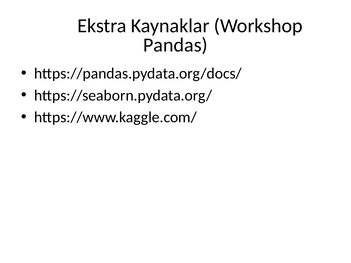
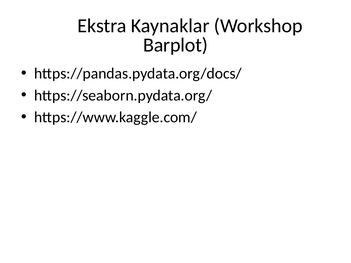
Pandas: Pandas -> Barplot
